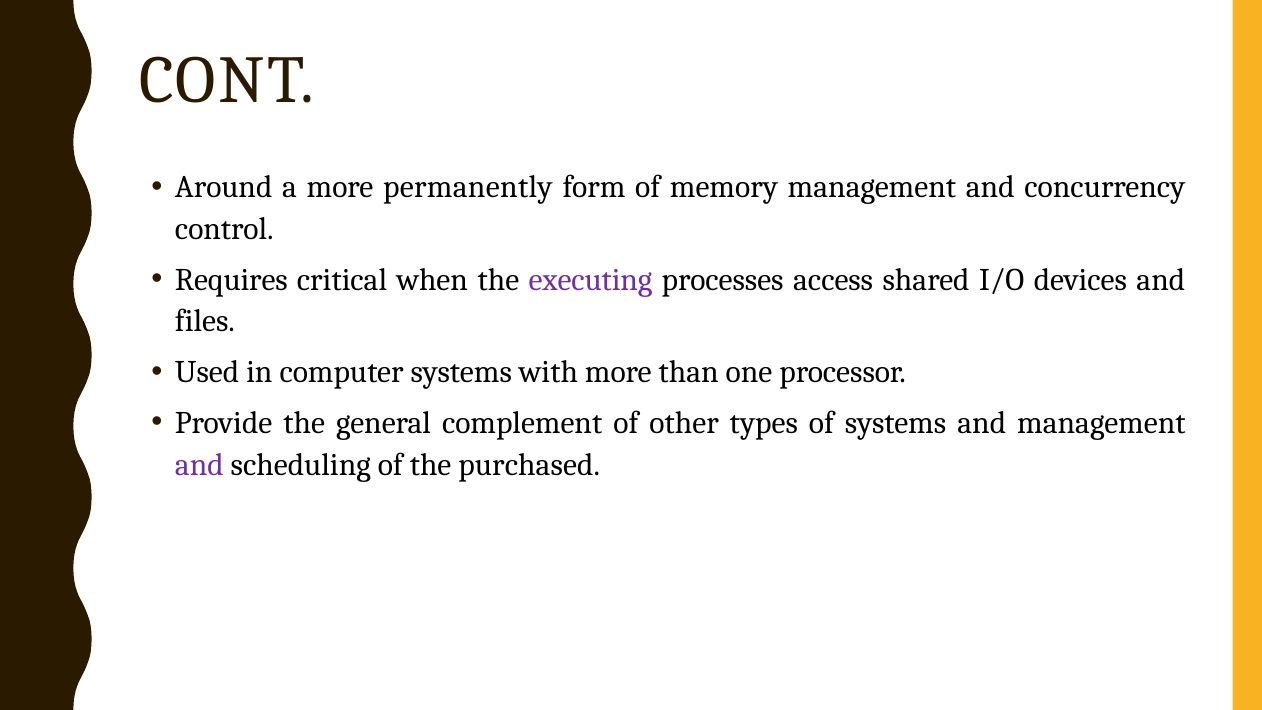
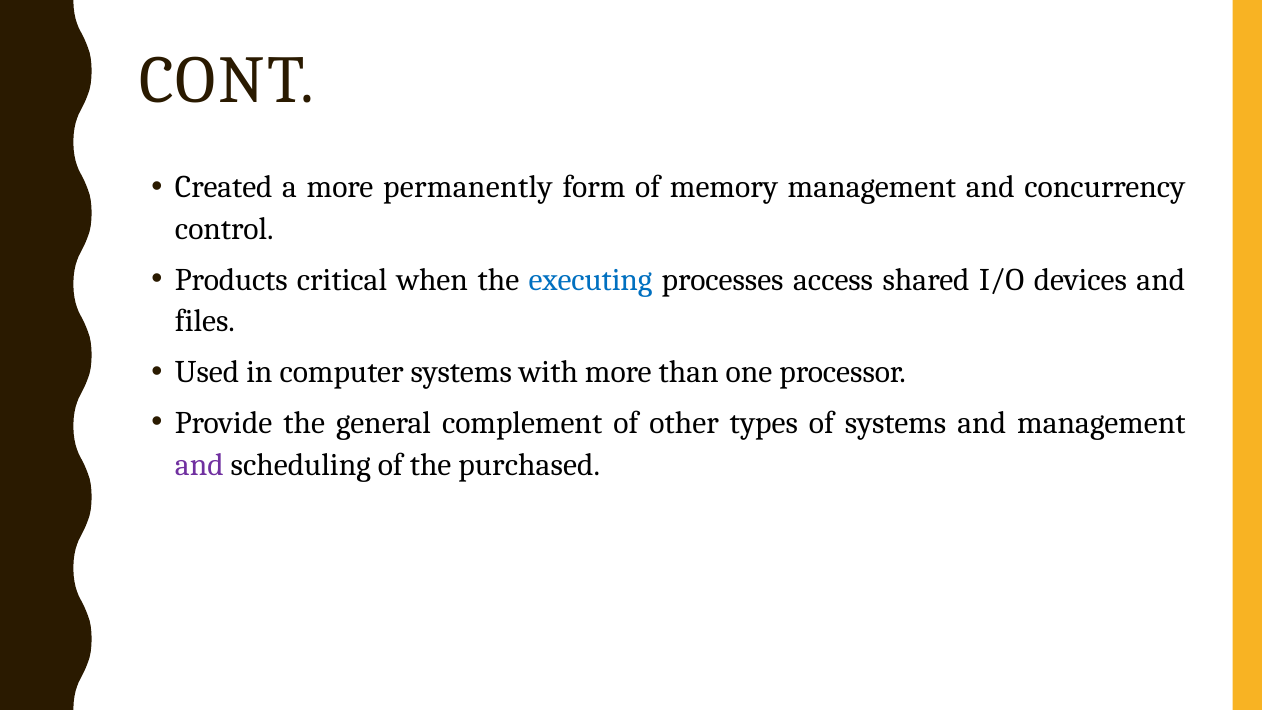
Around: Around -> Created
Requires: Requires -> Products
executing colour: purple -> blue
